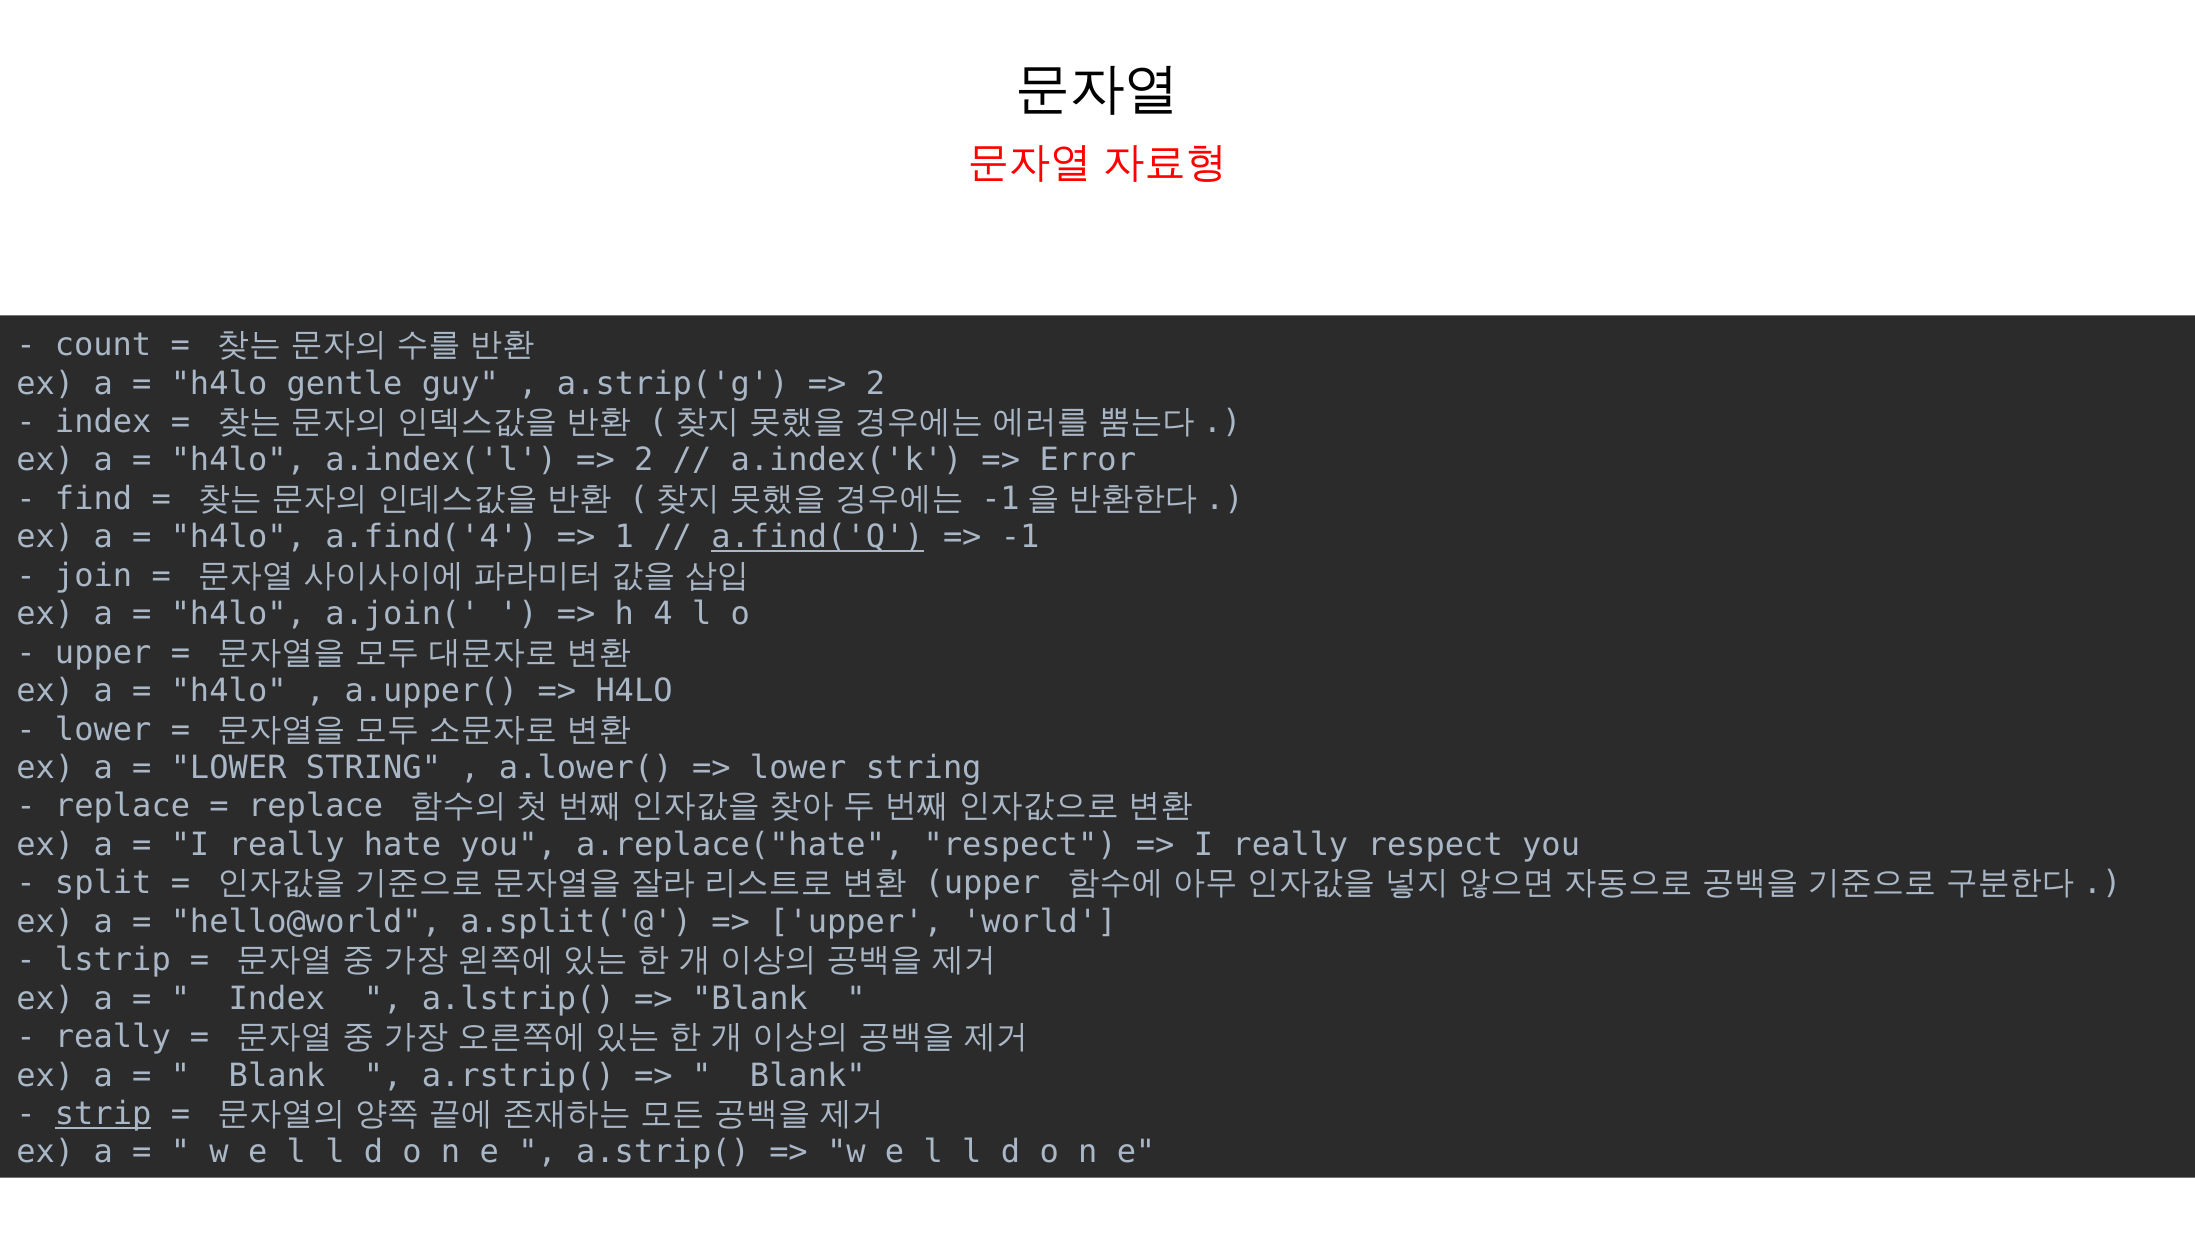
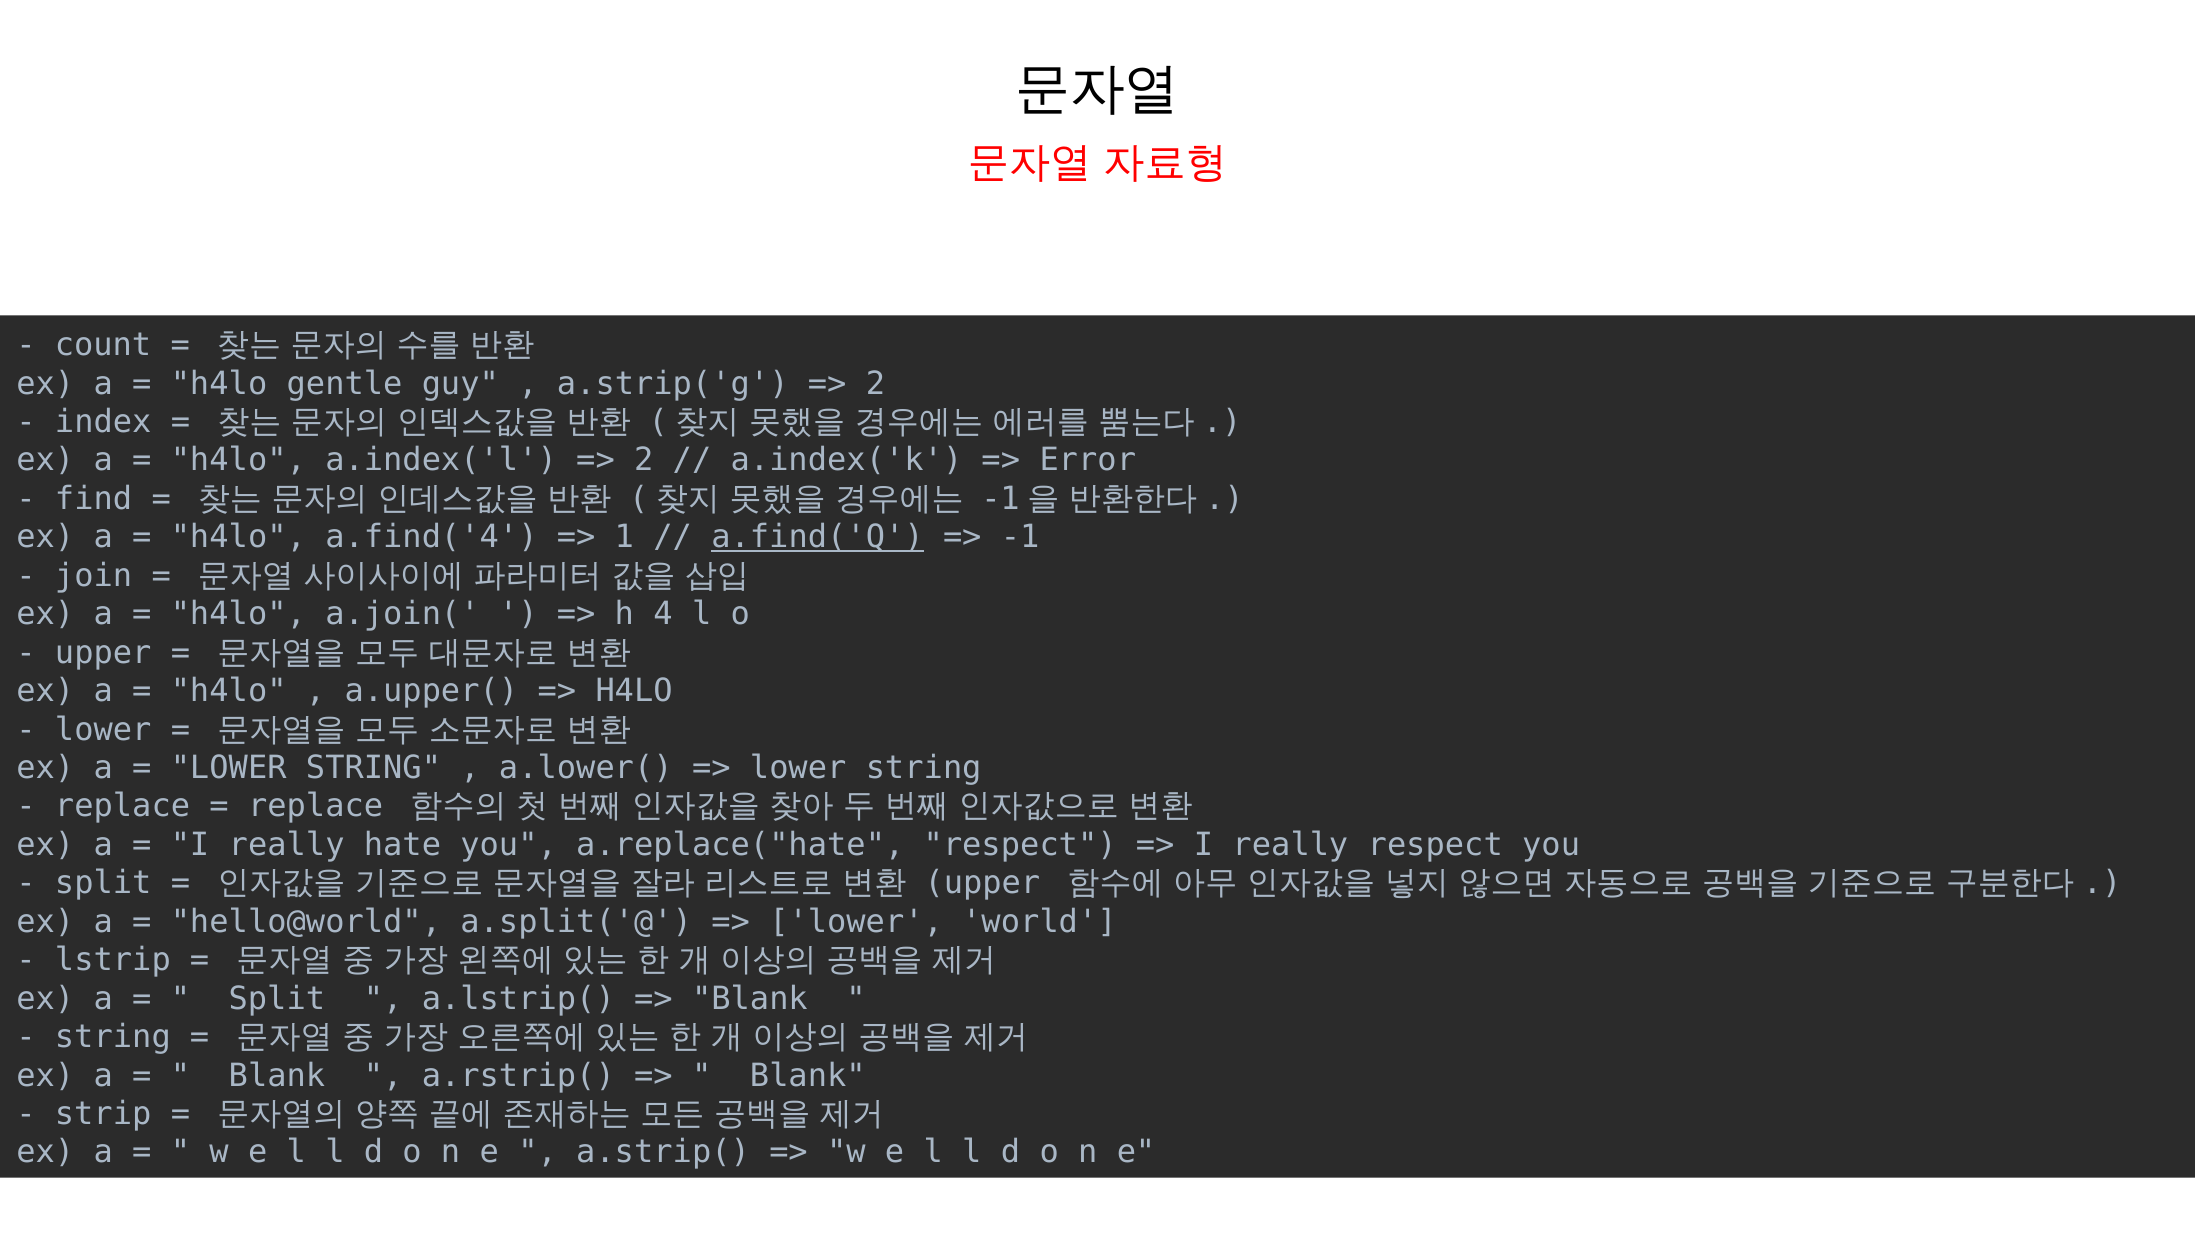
upper at (856, 921): upper -> lower
Index at (277, 998): Index -> Split
really at (113, 1037): really -> string
strip underline: present -> none
